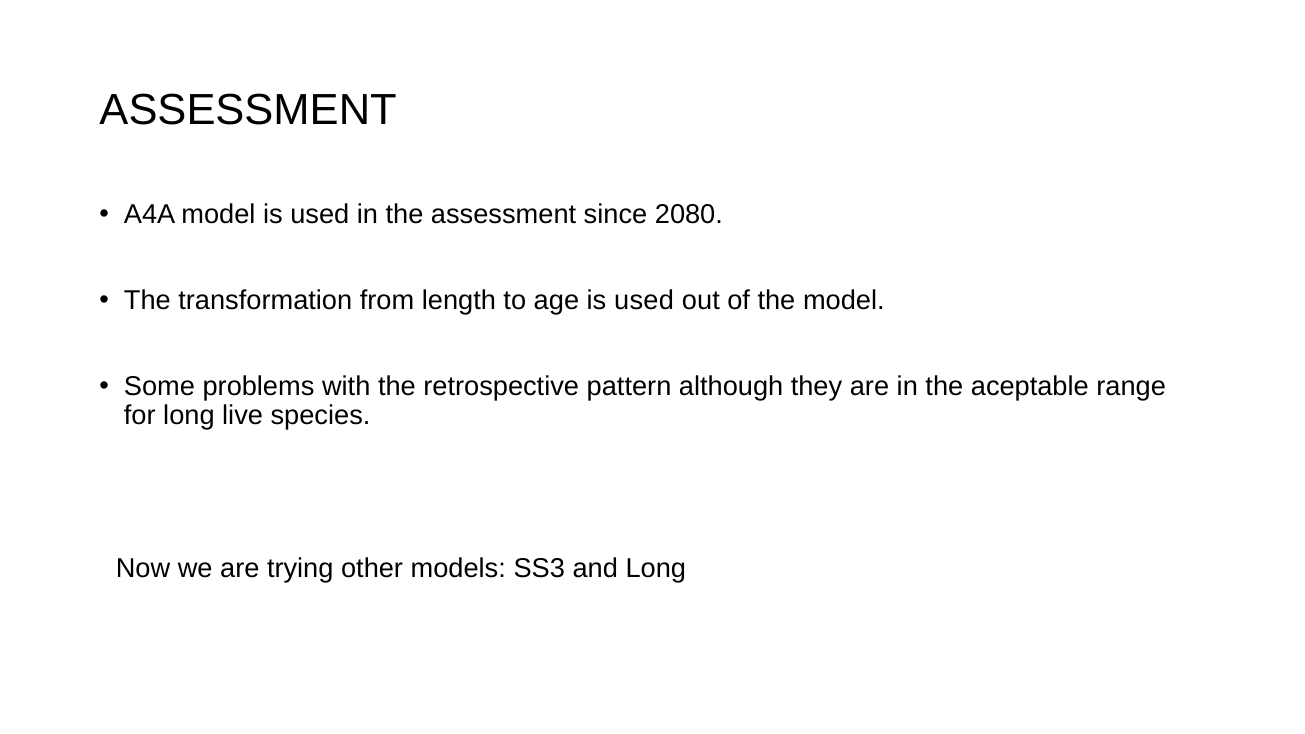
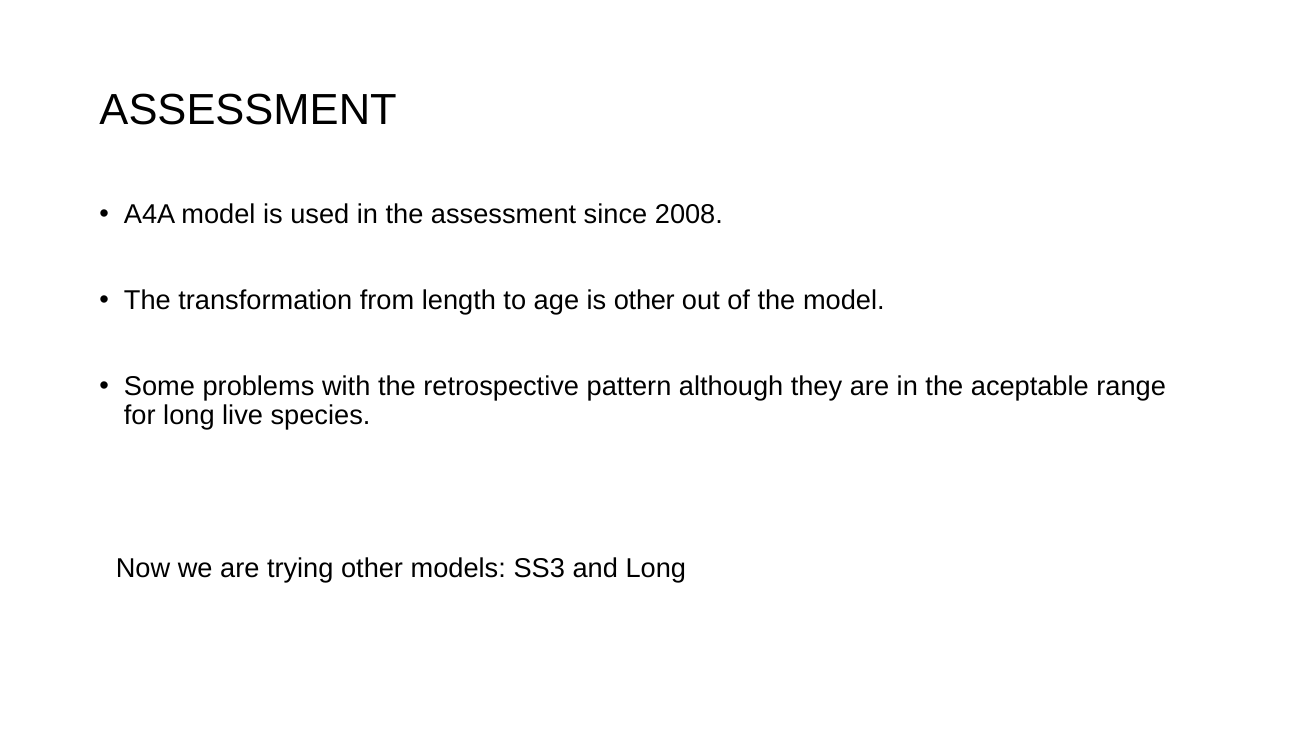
2080: 2080 -> 2008
age is used: used -> other
